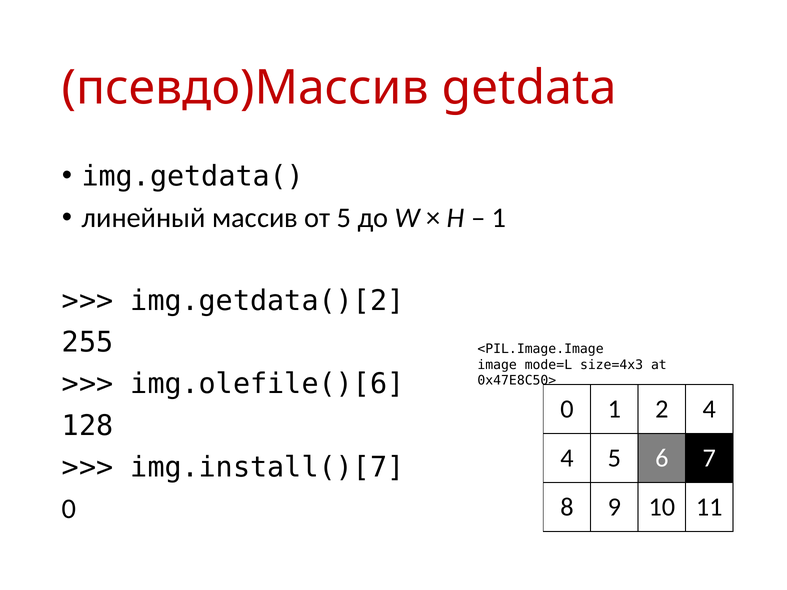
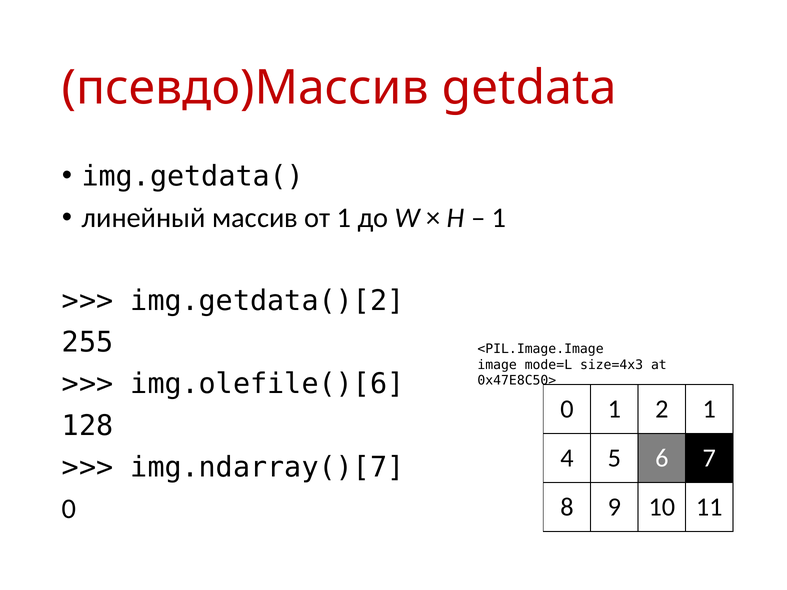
от 5: 5 -> 1
2 4: 4 -> 1
img.install()[7: img.install()[7 -> img.ndarray()[7
